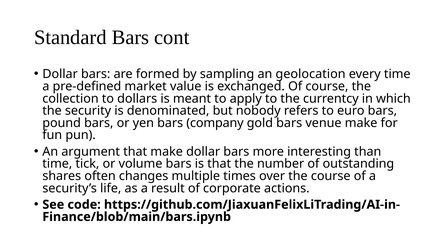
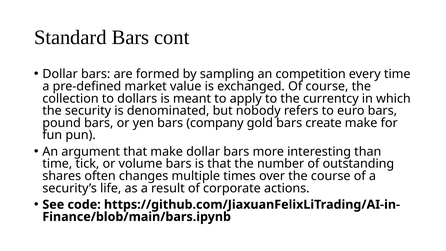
geolocation: geolocation -> competition
venue: venue -> create
